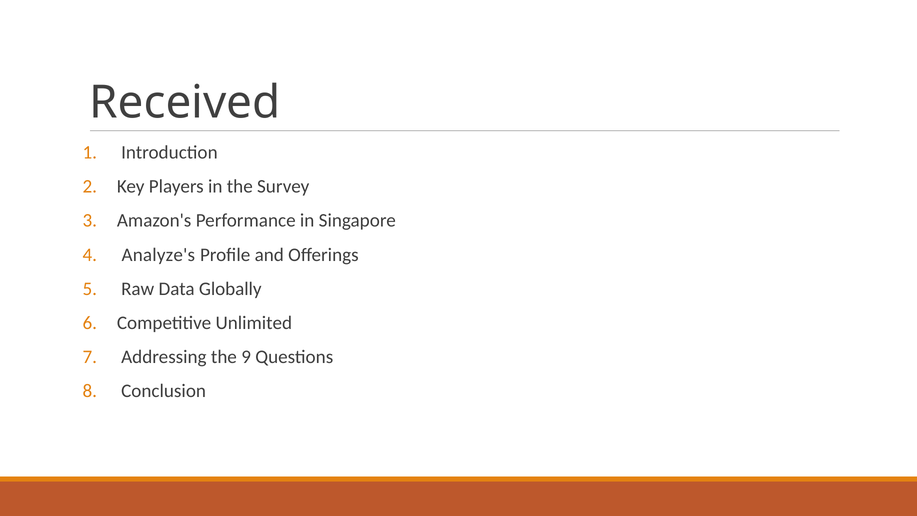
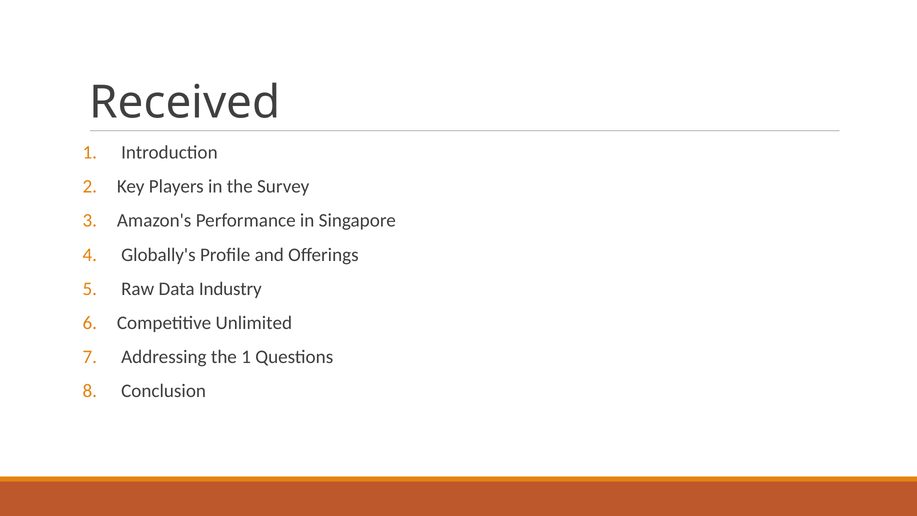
Analyze's: Analyze's -> Globally's
Globally: Globally -> Industry
the 9: 9 -> 1
